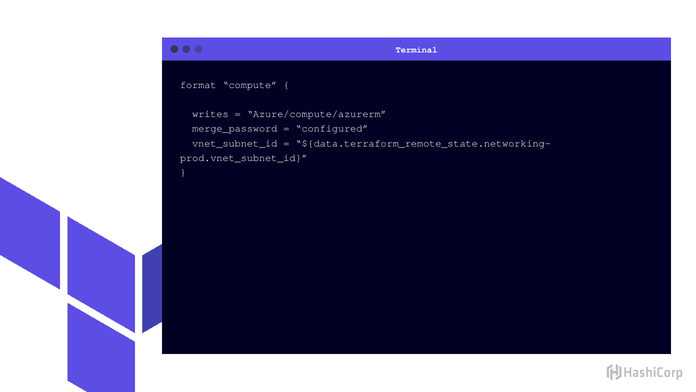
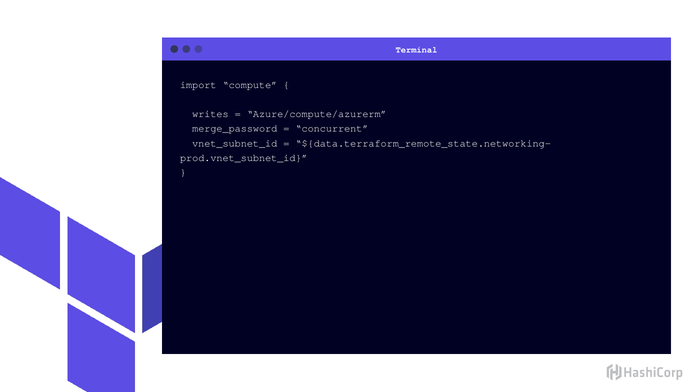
format: format -> import
configured: configured -> concurrent
